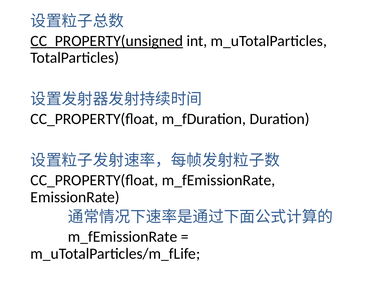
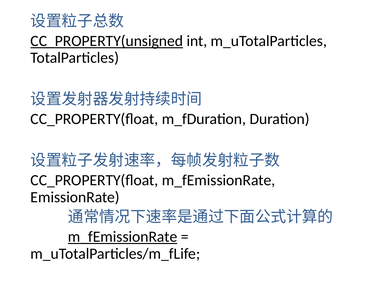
m_fEmissionRate at (123, 236) underline: none -> present
